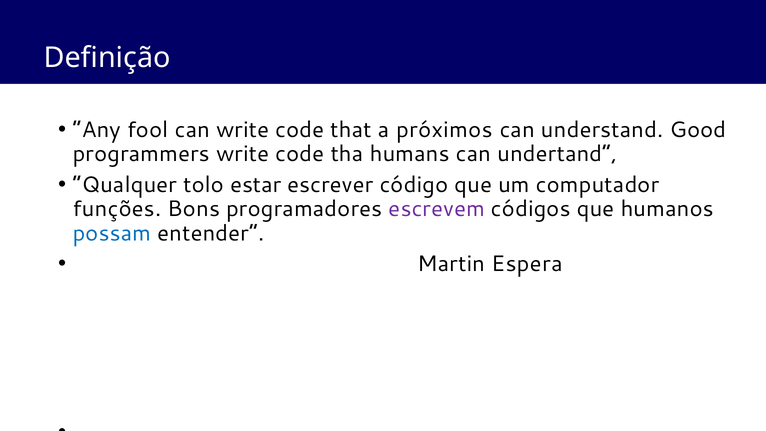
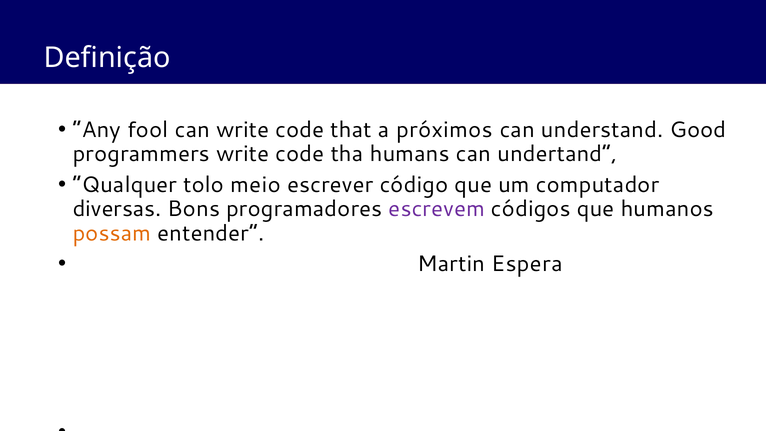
estar: estar -> meio
funções: funções -> diversas
possam colour: blue -> orange
